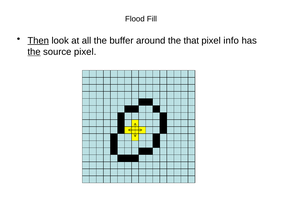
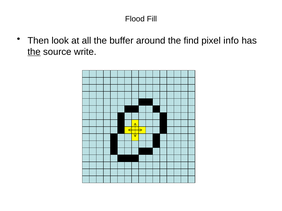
Then underline: present -> none
that: that -> find
source pixel: pixel -> write
